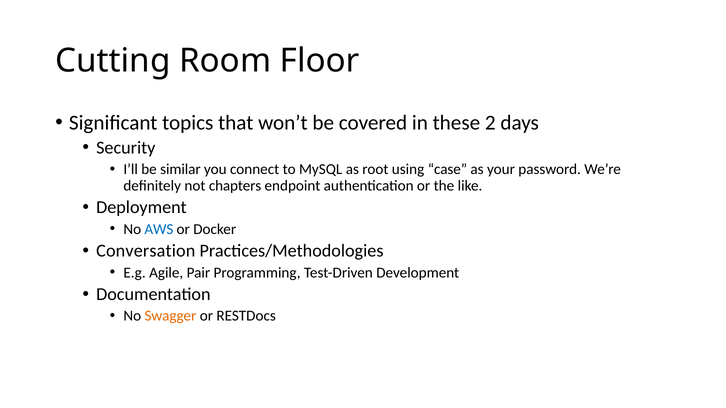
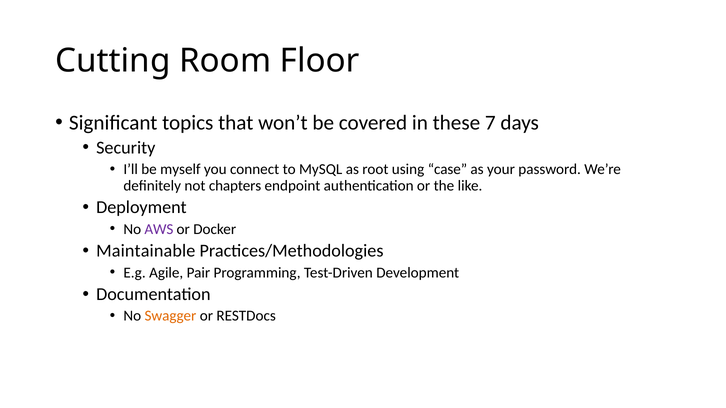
2: 2 -> 7
similar: similar -> myself
AWS colour: blue -> purple
Conversation: Conversation -> Maintainable
